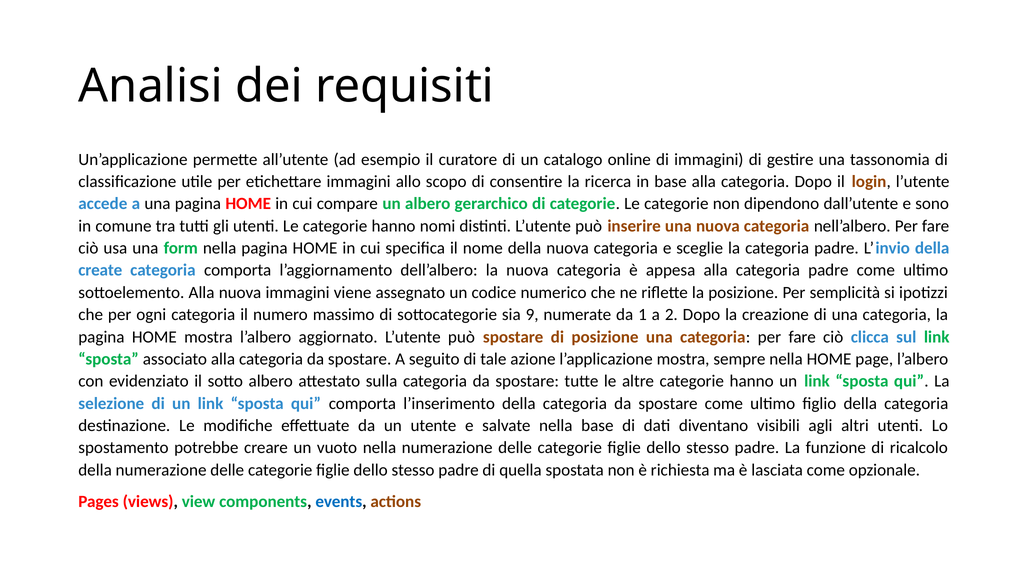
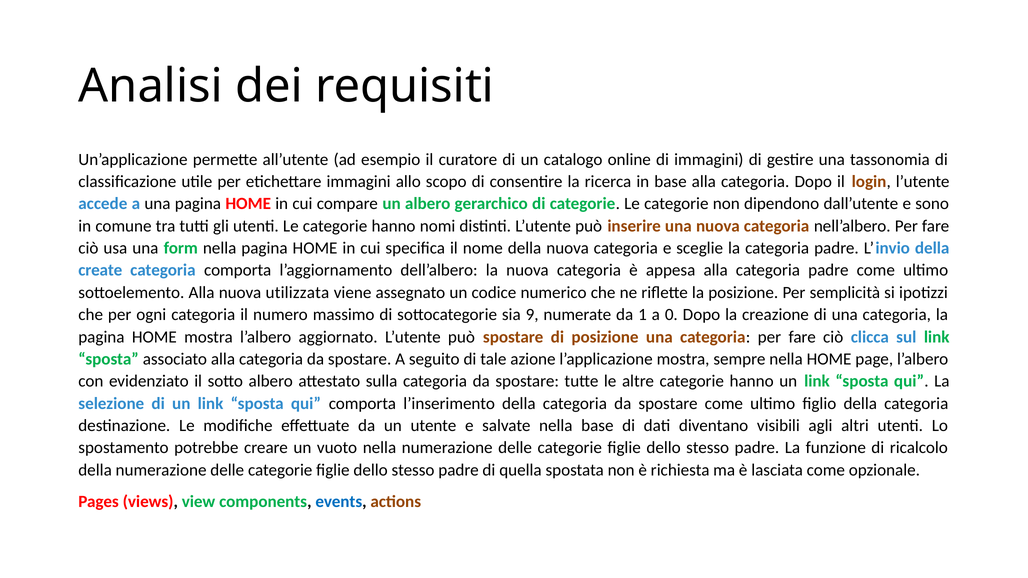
nuova immagini: immagini -> utilizzata
2: 2 -> 0
